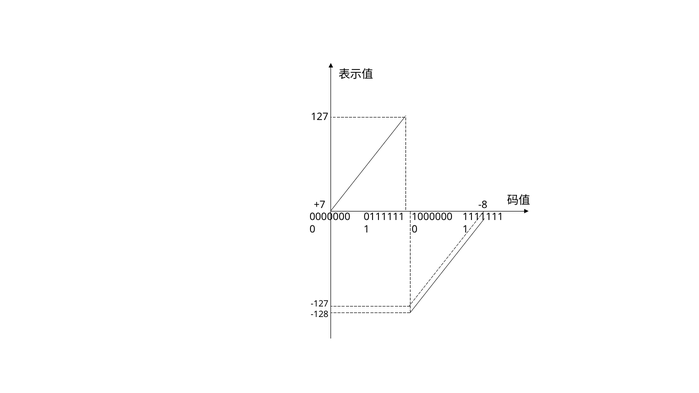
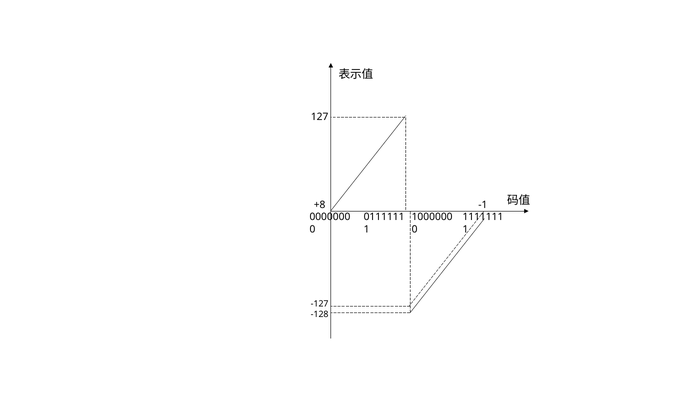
+7: +7 -> +8
-8: -8 -> -1
